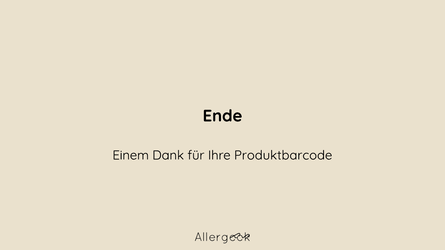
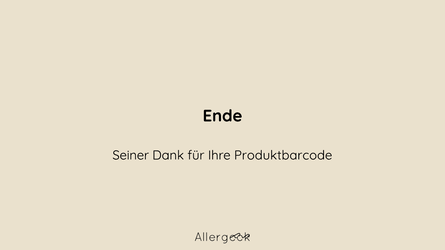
Einem: Einem -> Seiner
